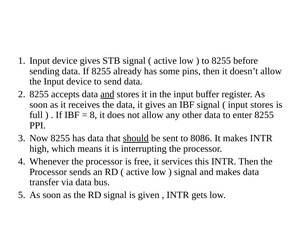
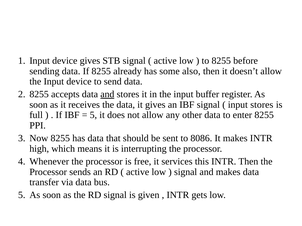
pins: pins -> also
8 at (93, 115): 8 -> 5
should underline: present -> none
